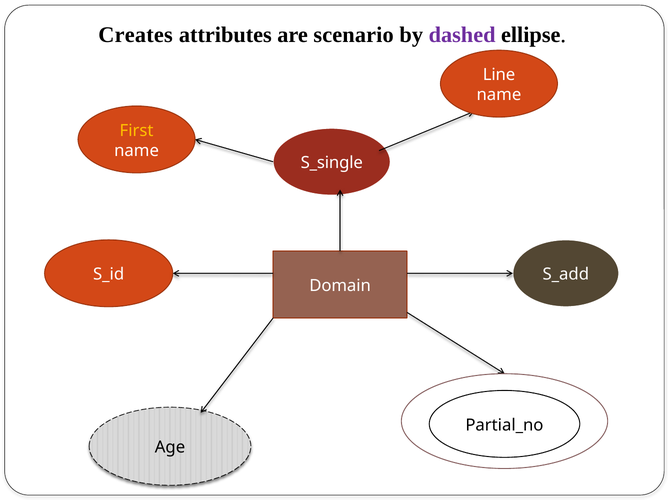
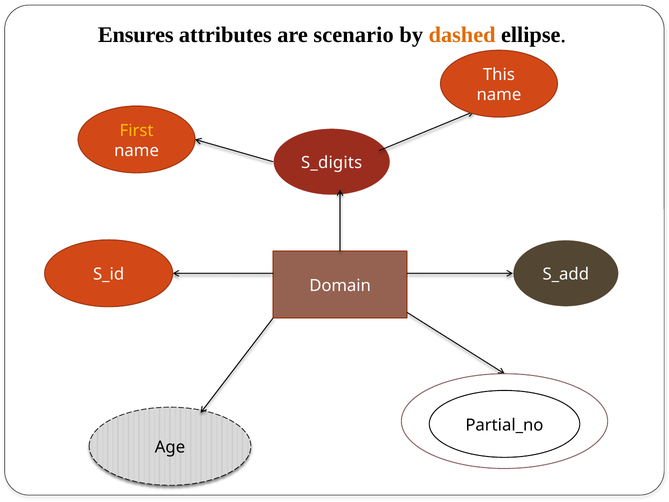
Creates: Creates -> Ensures
dashed colour: purple -> orange
Line: Line -> This
S_single: S_single -> S_digits
